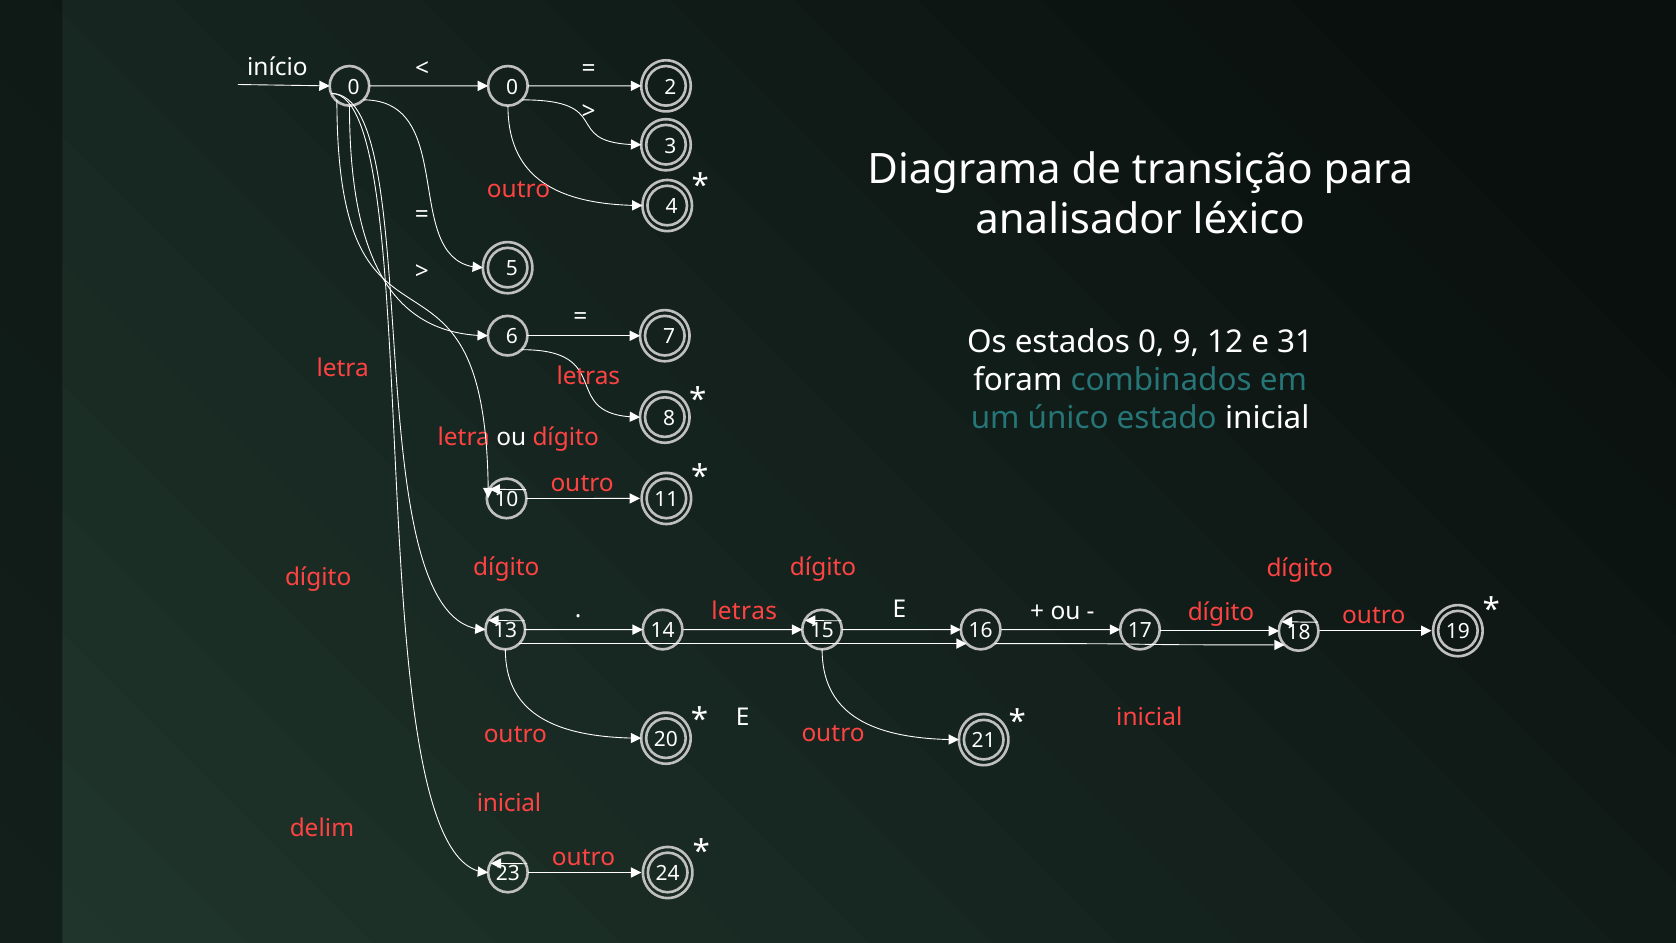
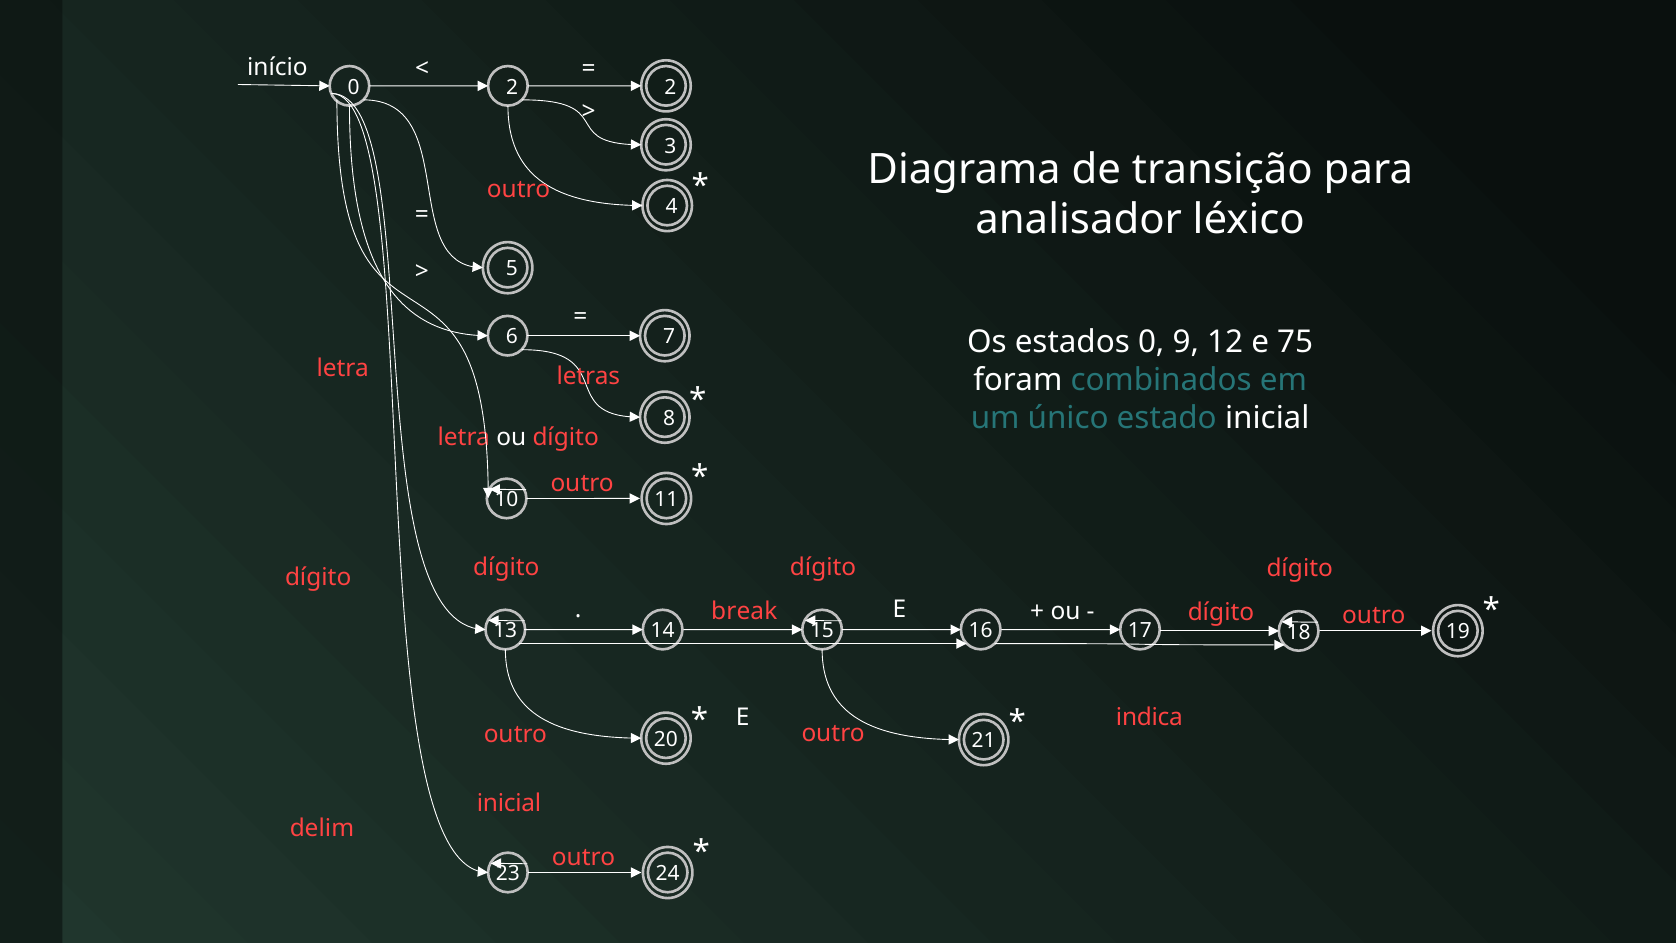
0 0: 0 -> 2
31: 31 -> 75
letras at (744, 611): letras -> break
E inicial: inicial -> indica
